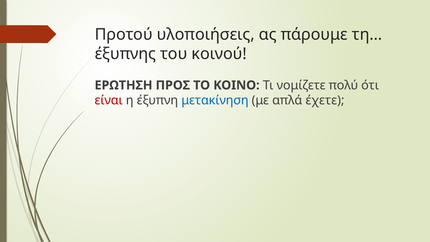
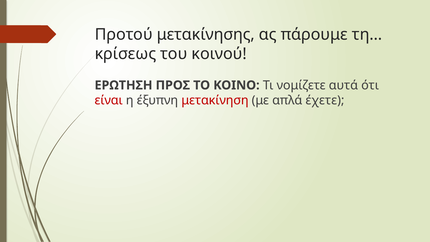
υλοποιήσεις: υλοποιήσεις -> μετακίνησης
έξυπνης: έξυπνης -> κρίσεως
πολύ: πολύ -> αυτά
μετακίνηση colour: blue -> red
